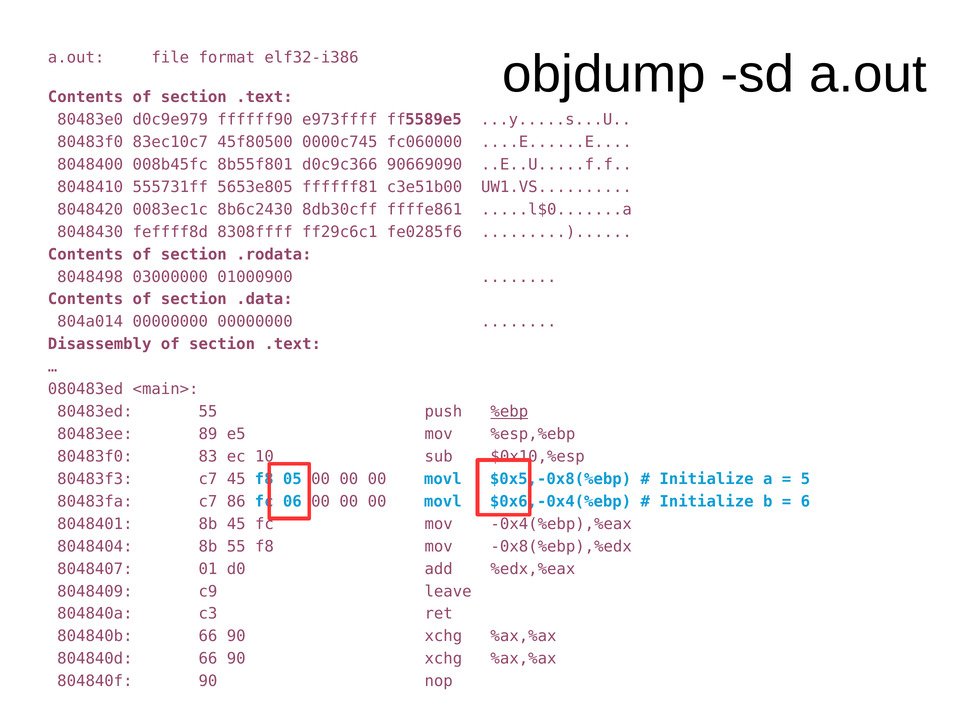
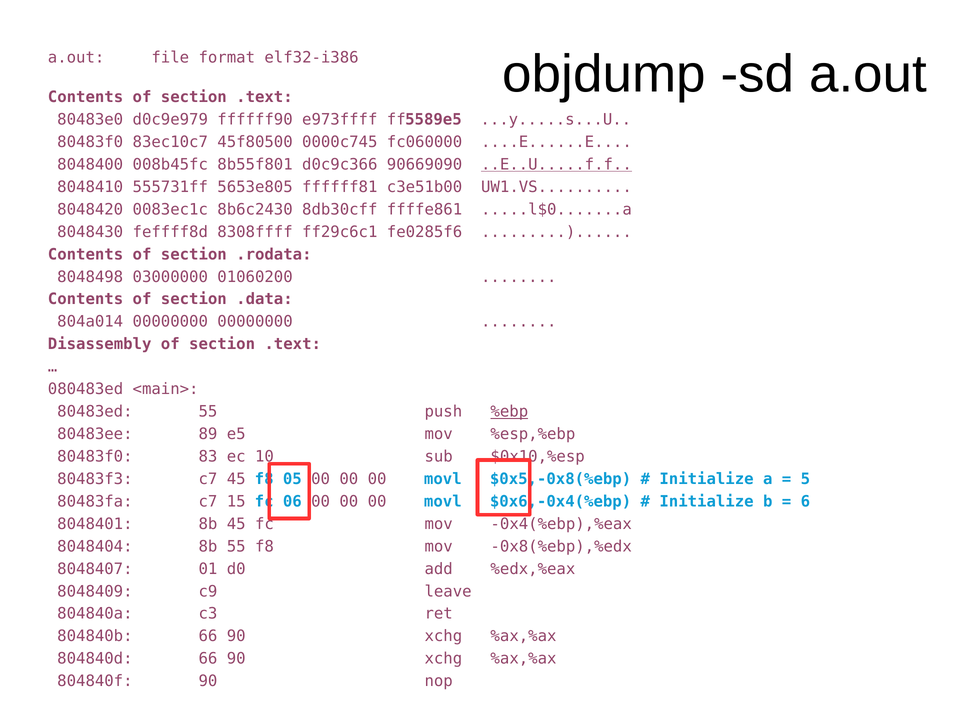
..E..U.....f.f underline: none -> present
01000900: 01000900 -> 01060200
86: 86 -> 15
